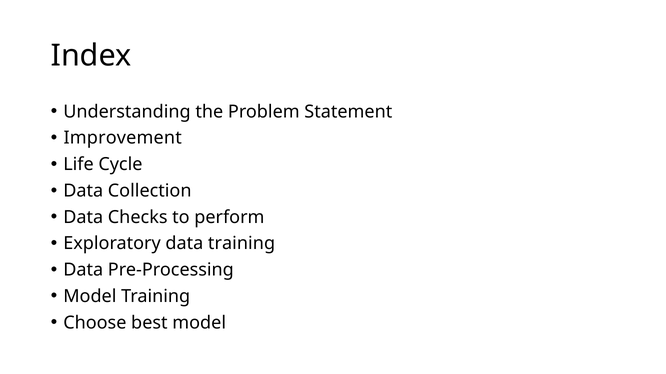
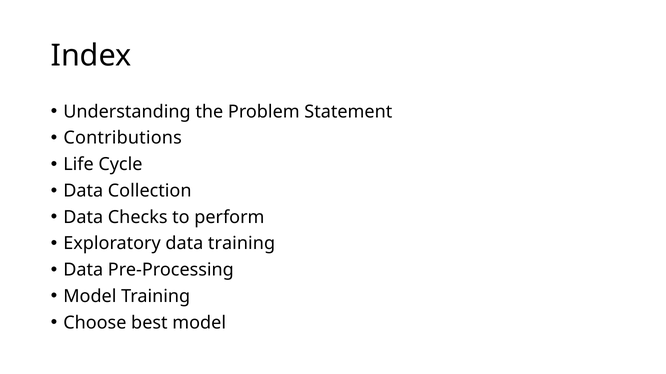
Improvement: Improvement -> Contributions
